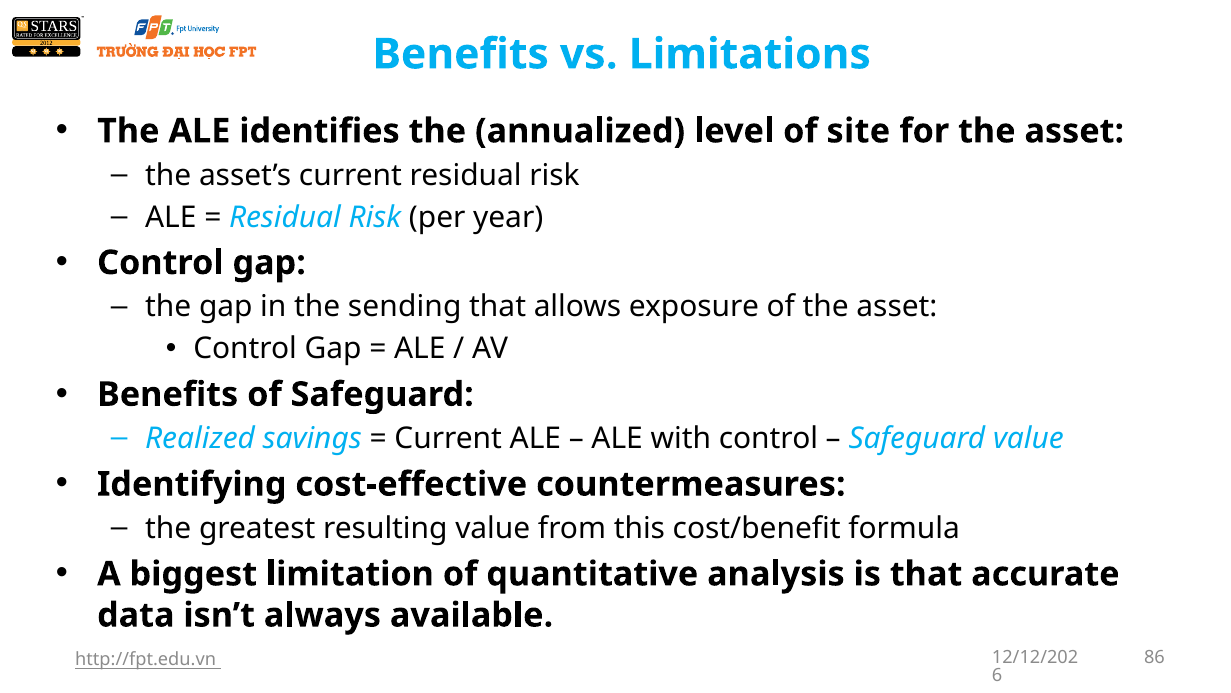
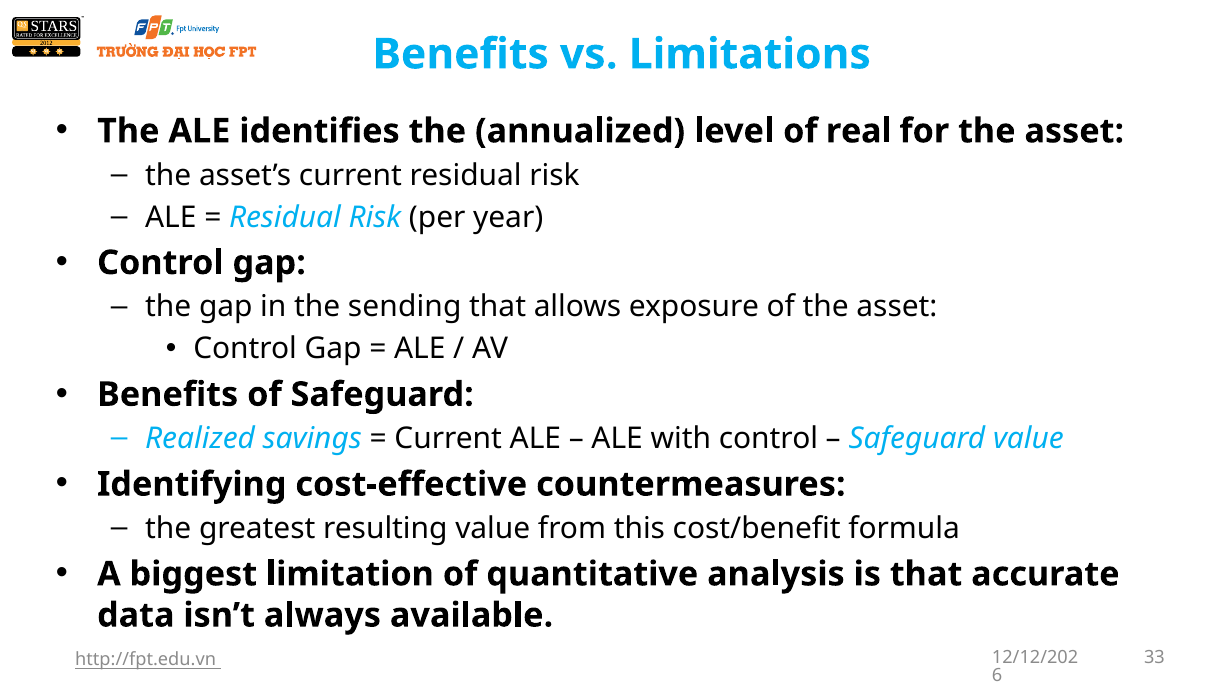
site: site -> real
86: 86 -> 33
